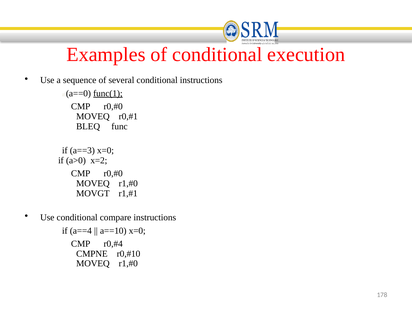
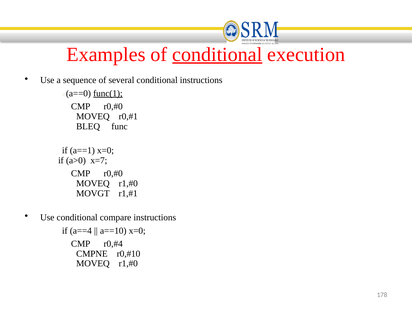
conditional at (217, 54) underline: none -> present
a==3: a==3 -> a==1
x=2: x=2 -> x=7
